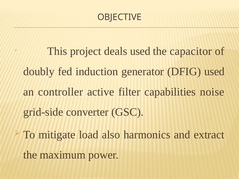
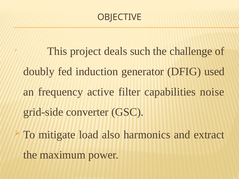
deals used: used -> such
capacitor: capacitor -> challenge
controller: controller -> frequency
